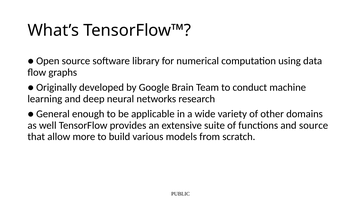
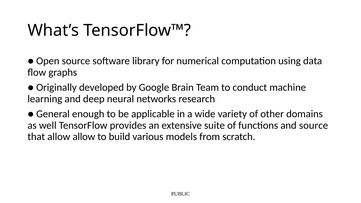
allow more: more -> allow
